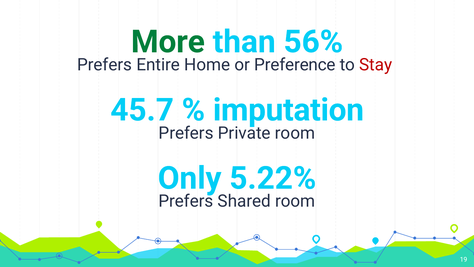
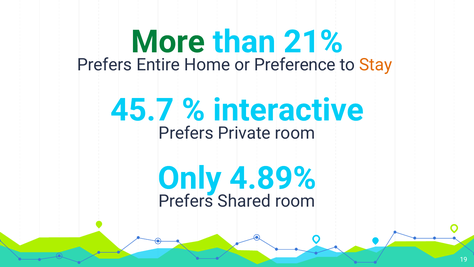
56%: 56% -> 21%
Stay colour: red -> orange
imputation: imputation -> interactive
5.22%: 5.22% -> 4.89%
